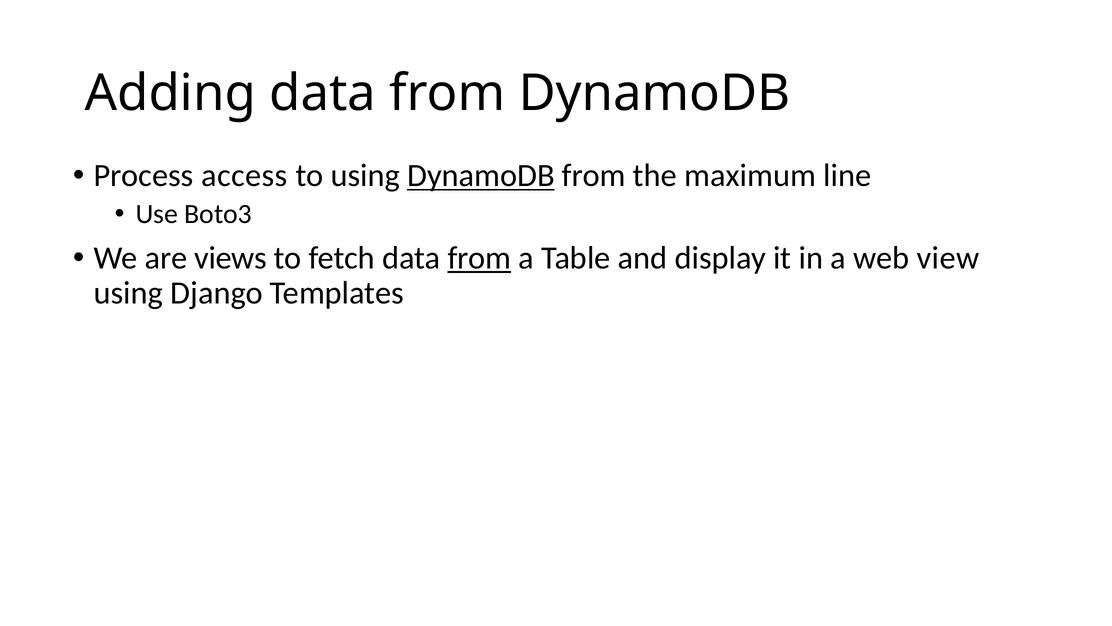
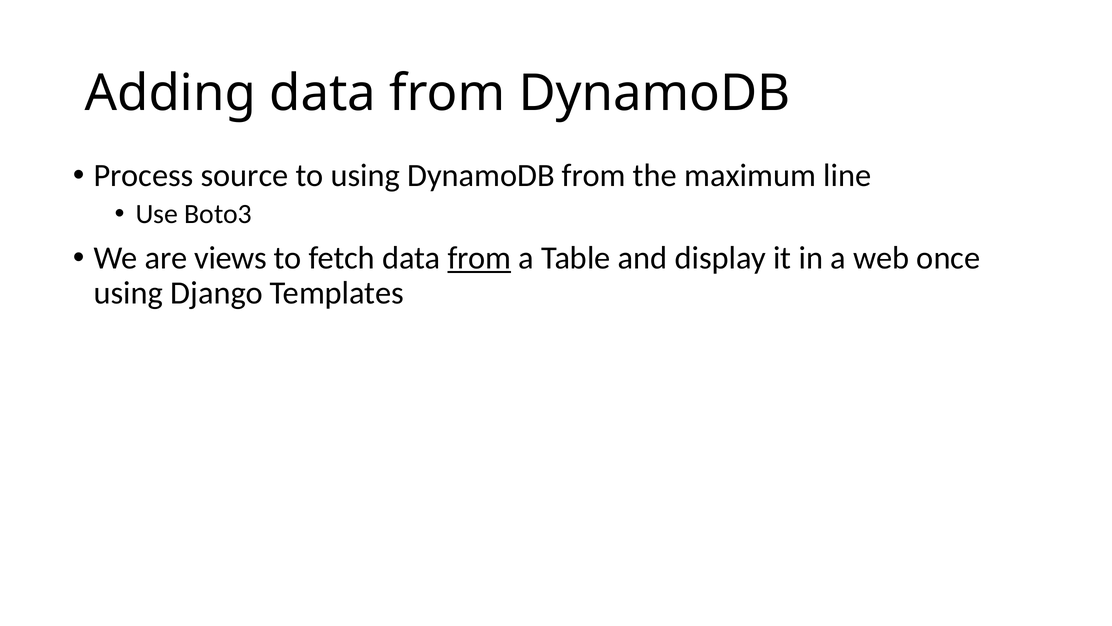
access: access -> source
DynamoDB at (481, 176) underline: present -> none
view: view -> once
